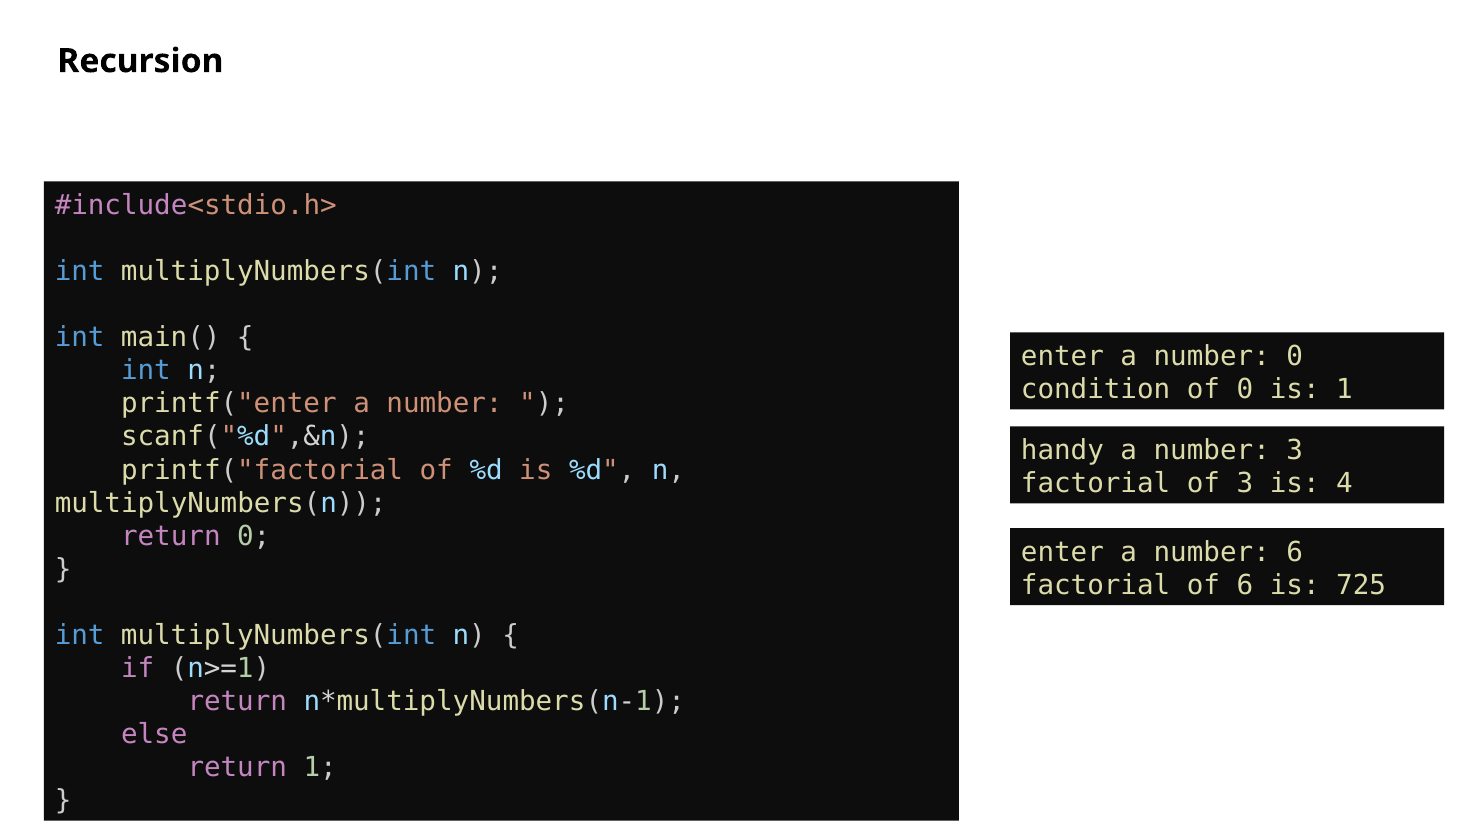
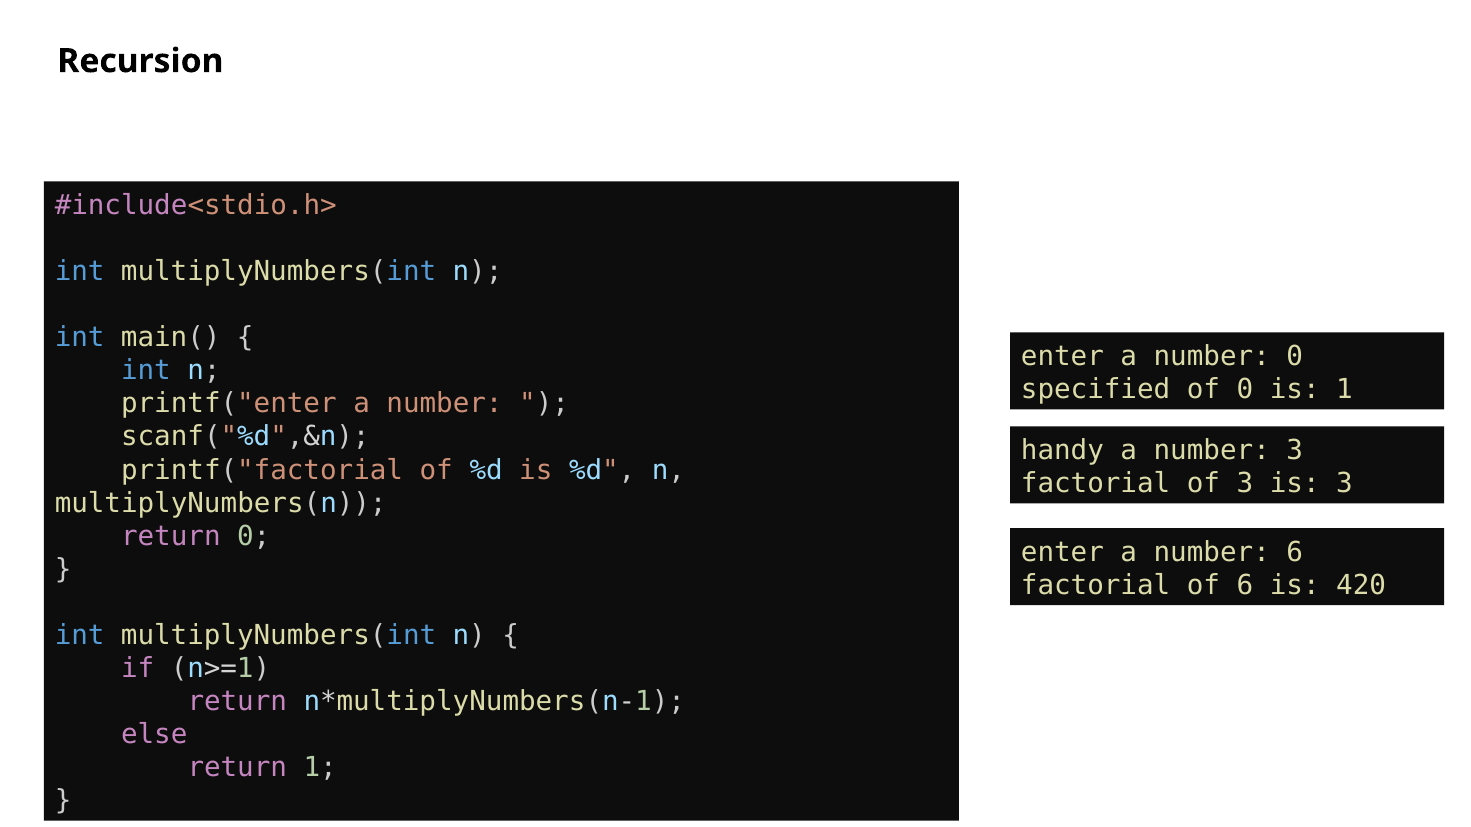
condition: condition -> specified
is 4: 4 -> 3
725: 725 -> 420
